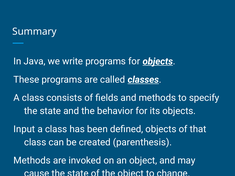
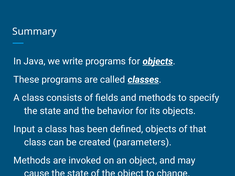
parenthesis: parenthesis -> parameters
